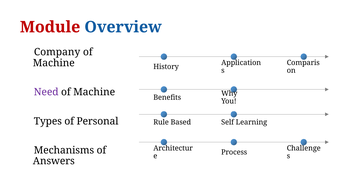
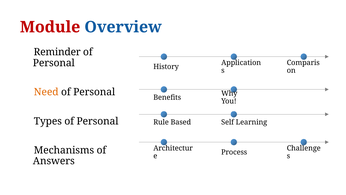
Company: Company -> Reminder
Machine at (54, 63): Machine -> Personal
Need colour: purple -> orange
Machine at (94, 92): Machine -> Personal
